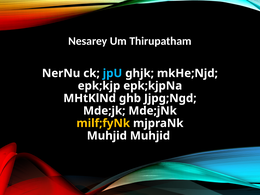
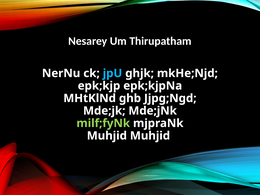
milf;fyNk colour: yellow -> light green
